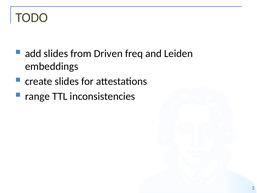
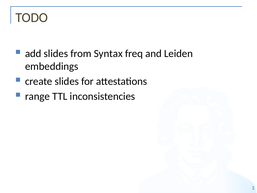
Driven: Driven -> Syntax
